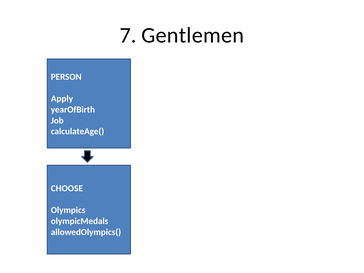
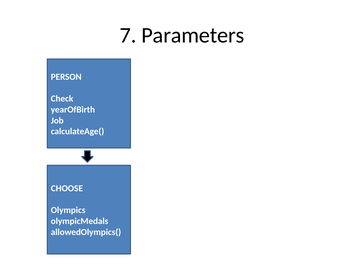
Gentlemen: Gentlemen -> Parameters
Apply: Apply -> Check
